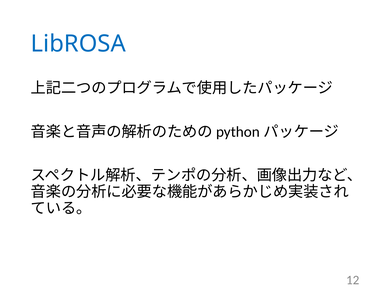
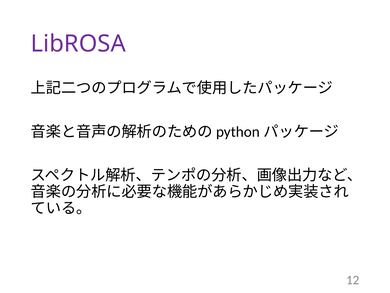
LibROSA colour: blue -> purple
